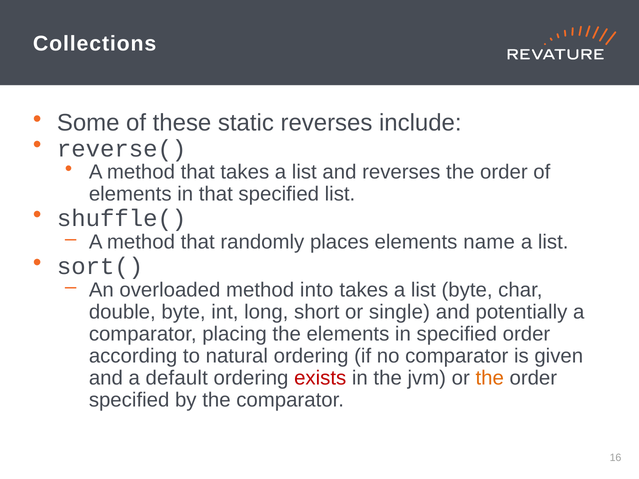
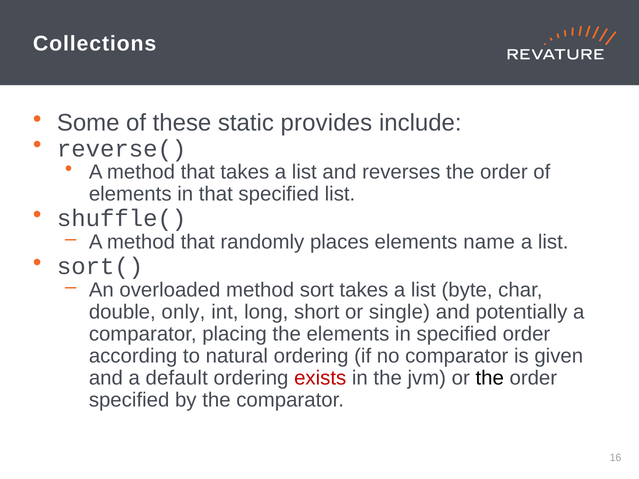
static reverses: reverses -> provides
into: into -> sort
double byte: byte -> only
the at (490, 378) colour: orange -> black
